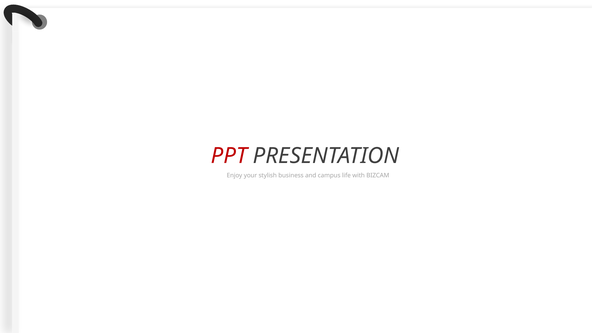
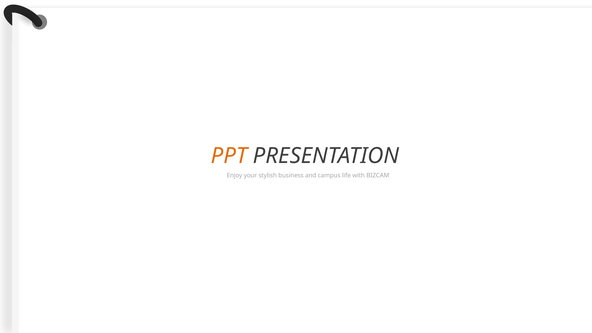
PPT colour: red -> orange
